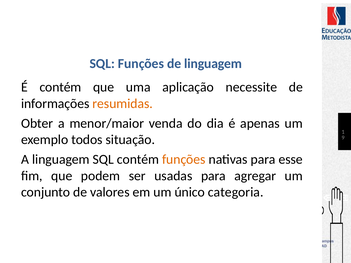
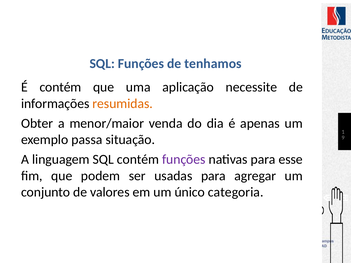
de linguagem: linguagem -> tenhamos
todos: todos -> passa
funções at (184, 160) colour: orange -> purple
